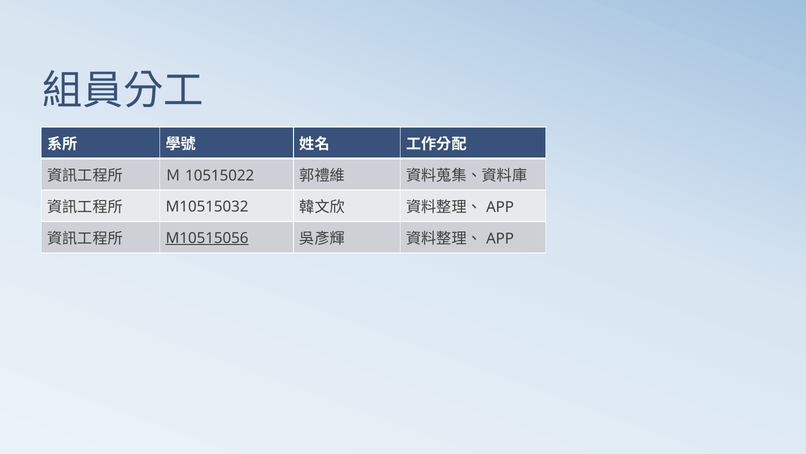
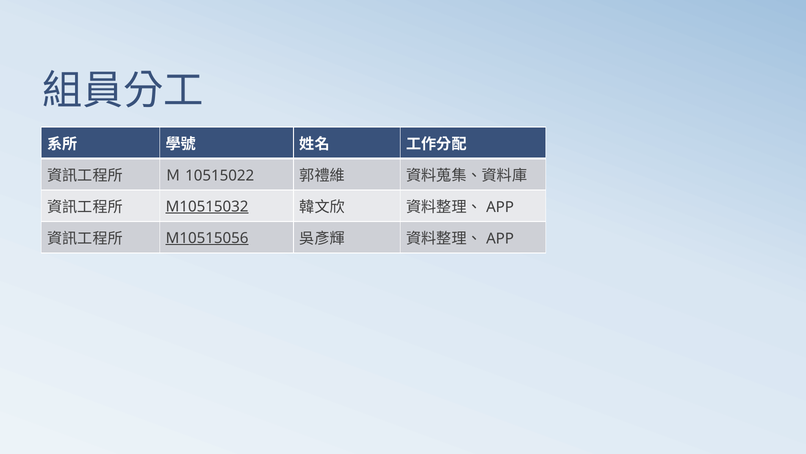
M10515032 underline: none -> present
